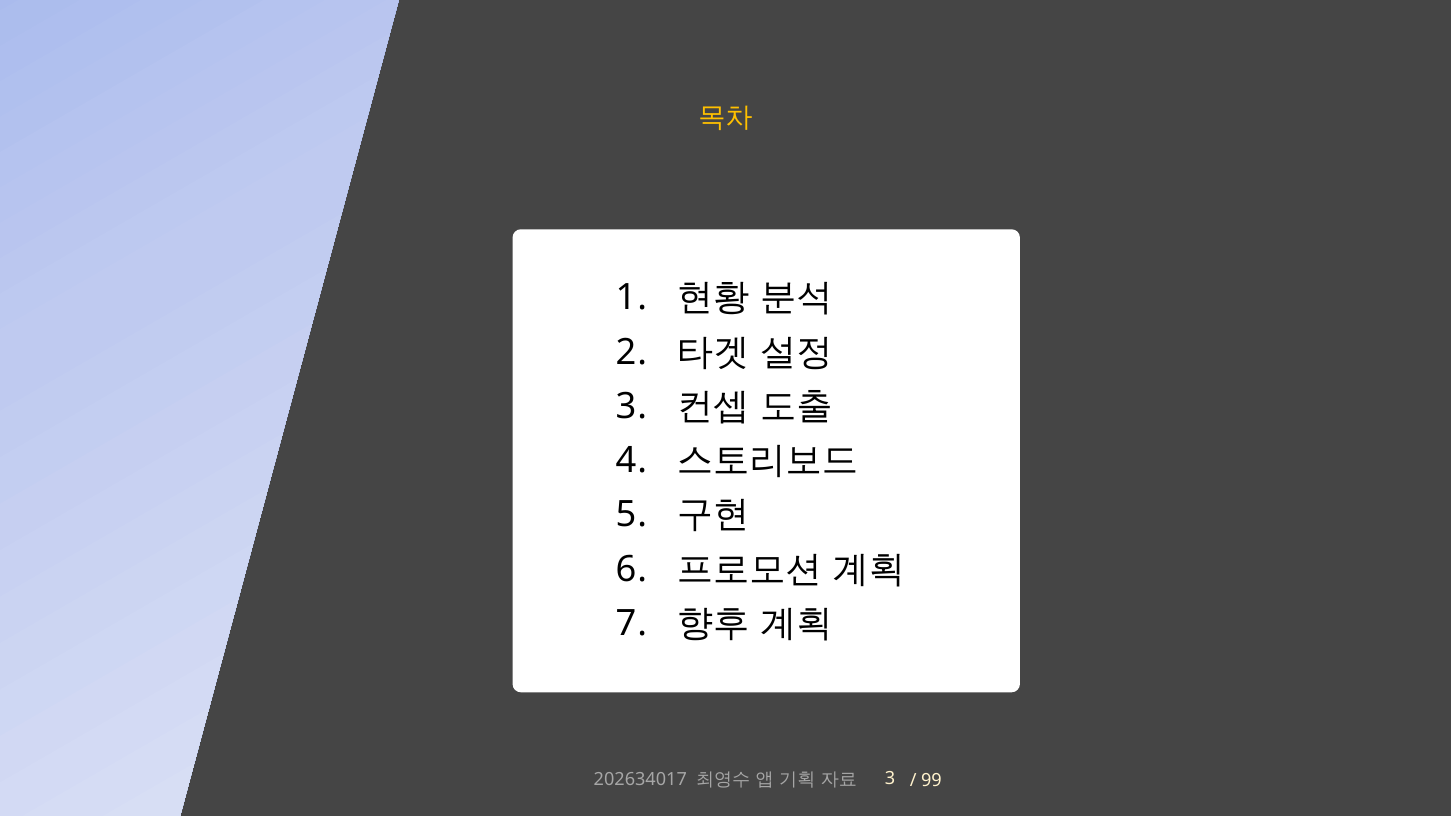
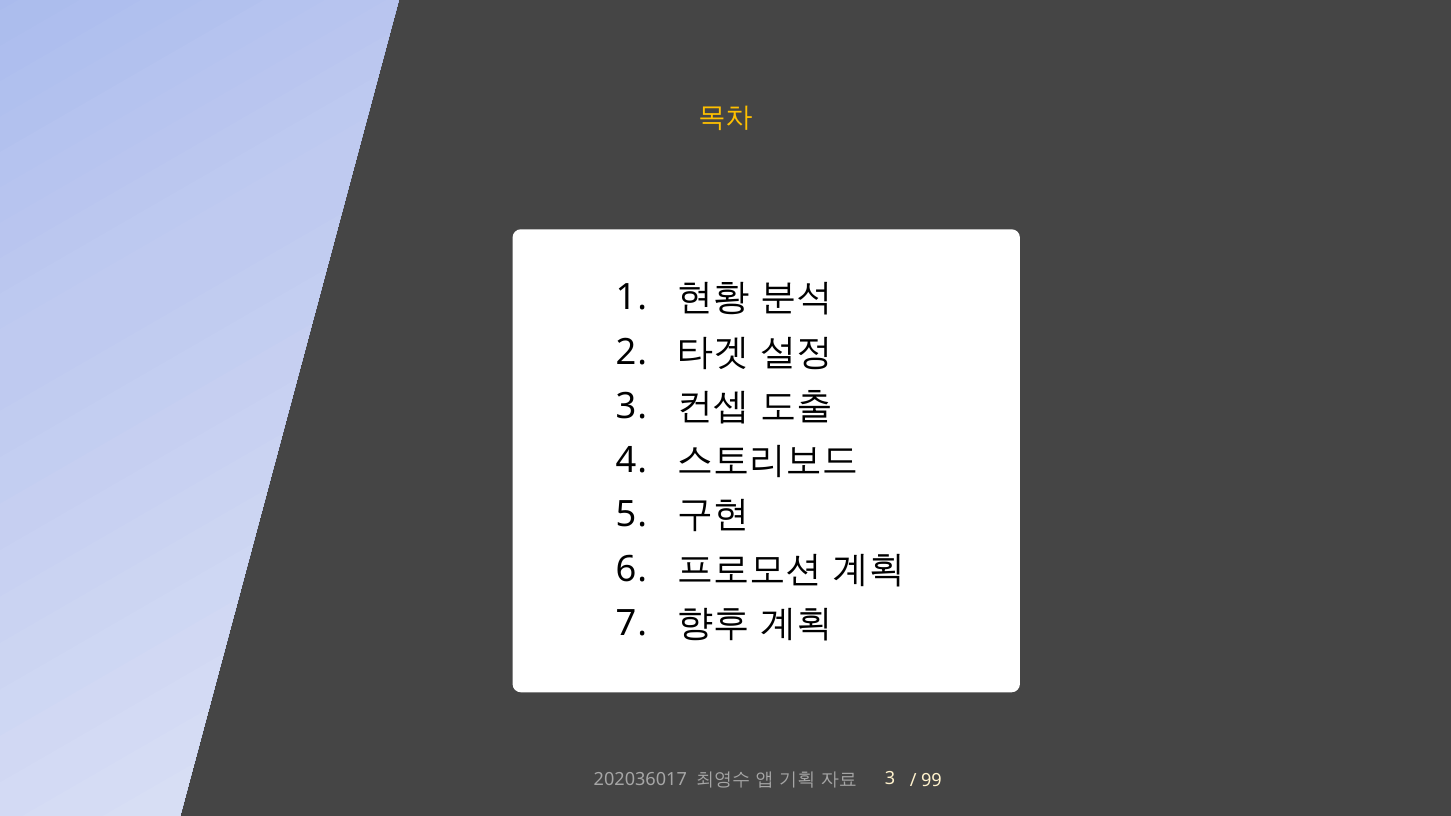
202634017: 202634017 -> 202036017
